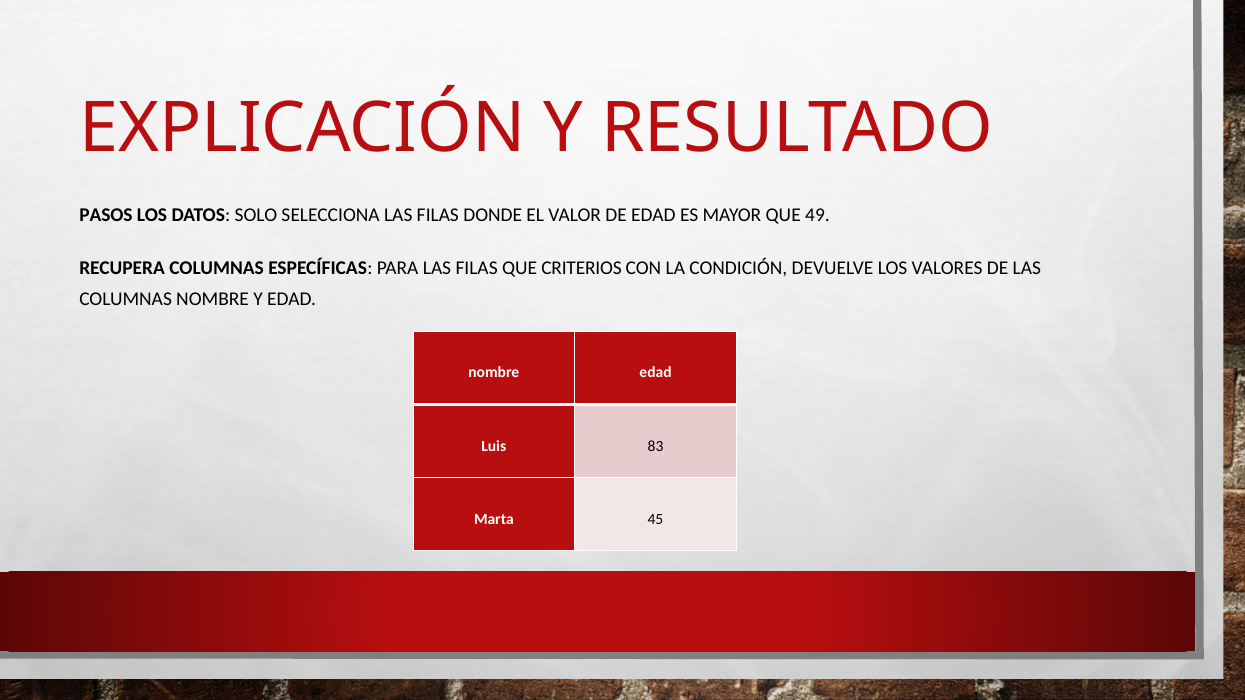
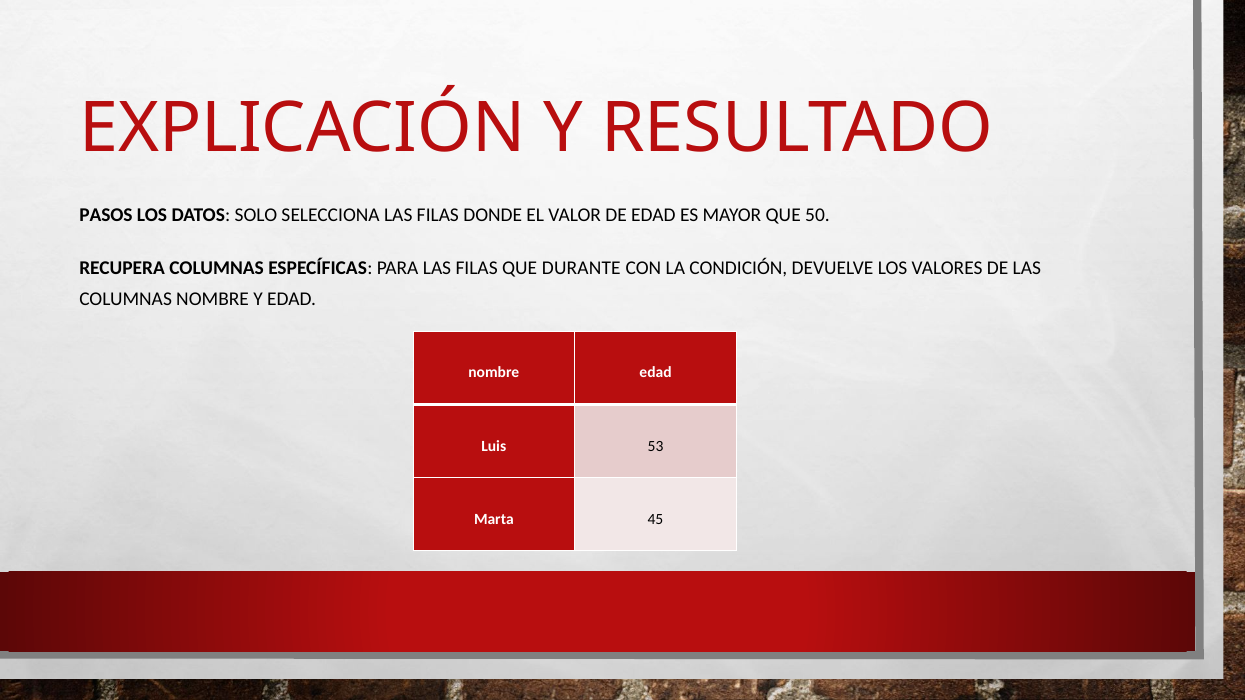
49: 49 -> 50
CRITERIOS: CRITERIOS -> DURANTE
83: 83 -> 53
